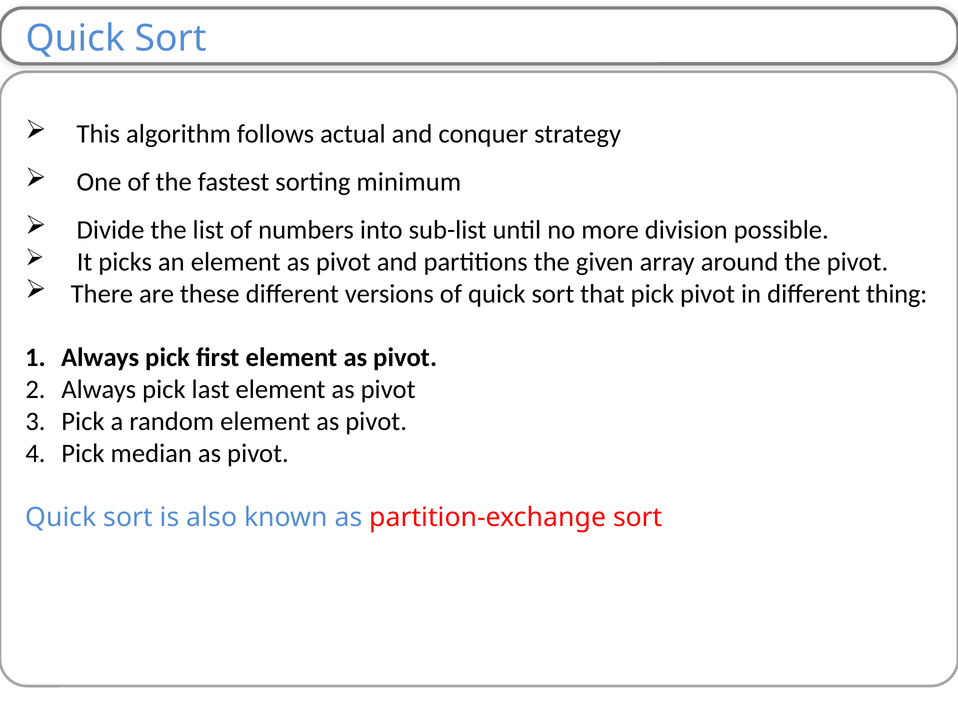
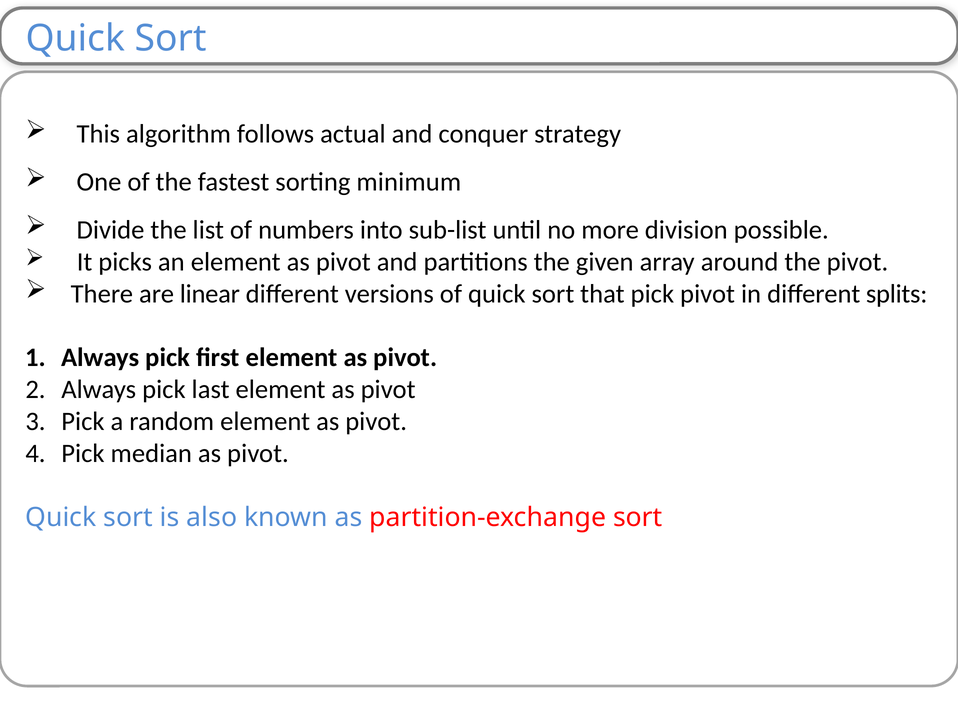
these: these -> linear
thing: thing -> splits
